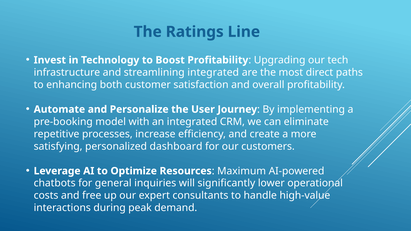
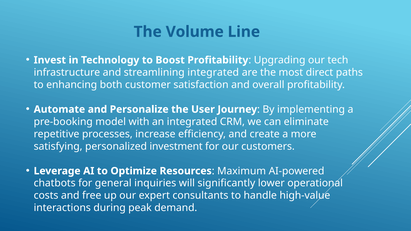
Ratings: Ratings -> Volume
dashboard: dashboard -> investment
